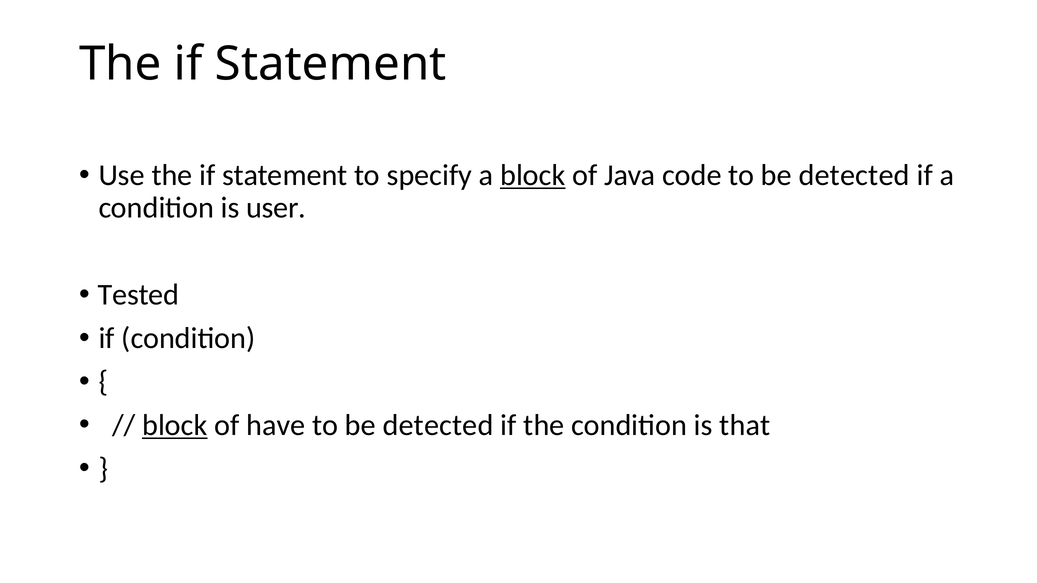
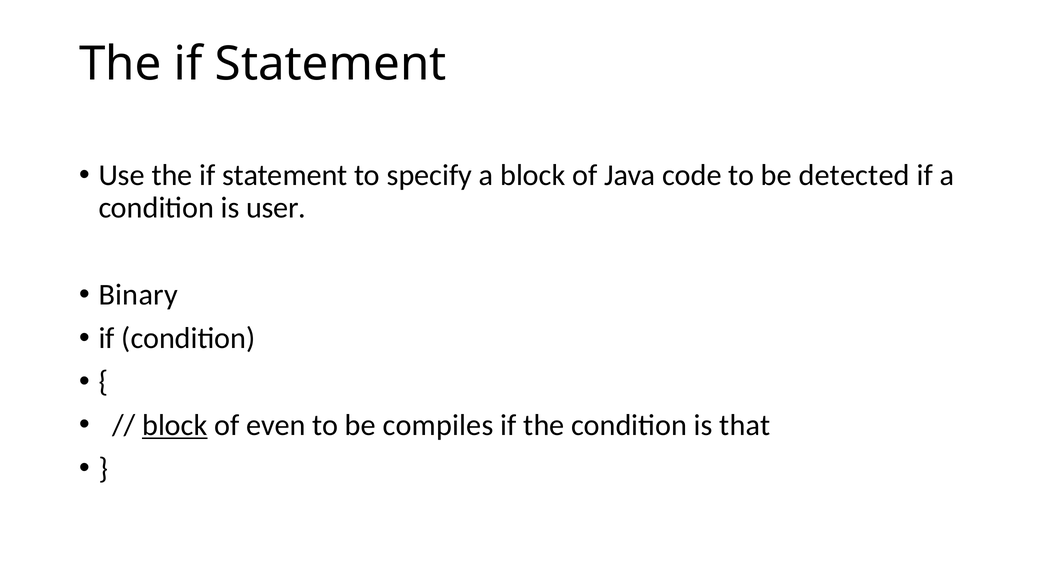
block at (533, 175) underline: present -> none
Tested: Tested -> Binary
have: have -> even
detected at (438, 425): detected -> compiles
